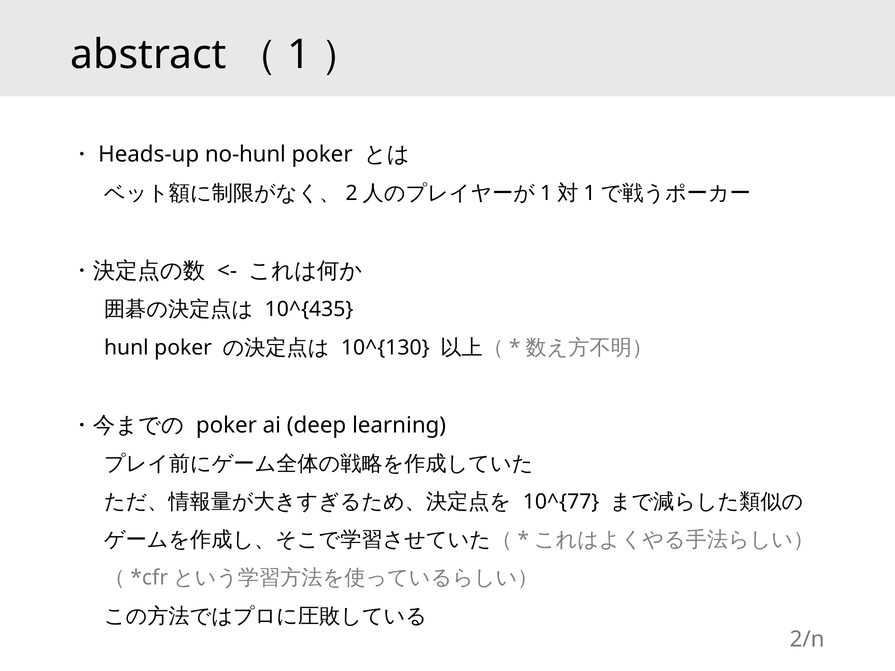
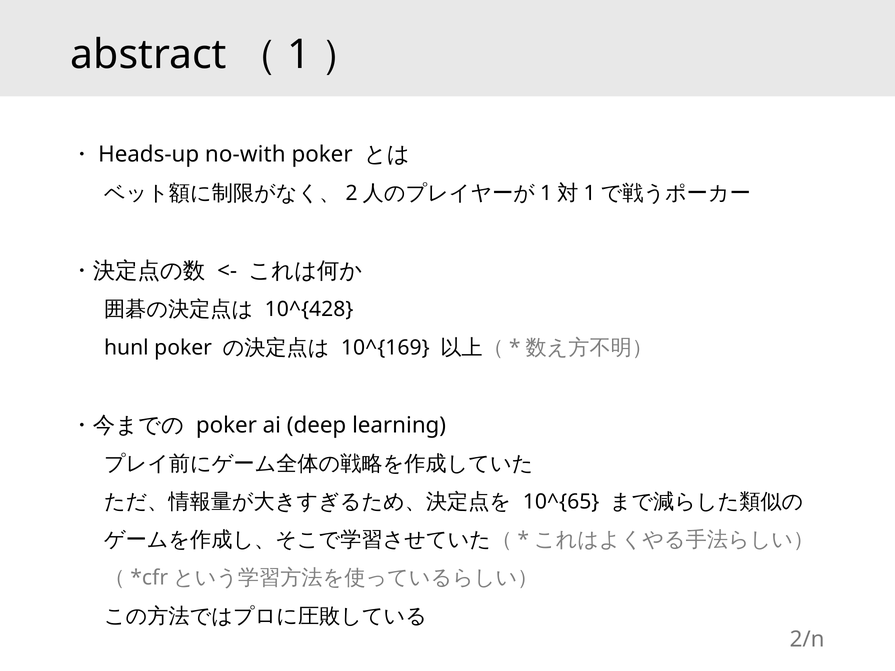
no-hunl: no-hunl -> no-with
10^{435: 10^{435 -> 10^{428
10^{130: 10^{130 -> 10^{169
10^{77: 10^{77 -> 10^{65
